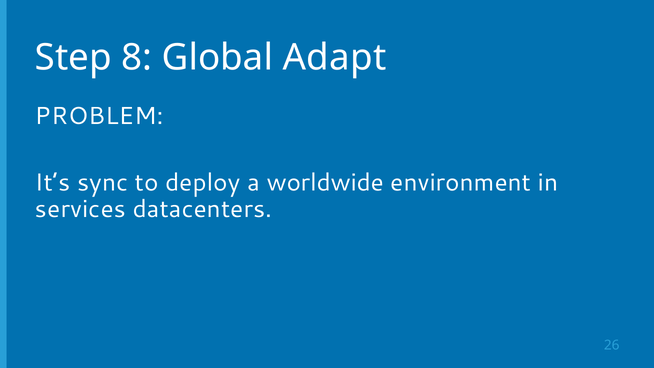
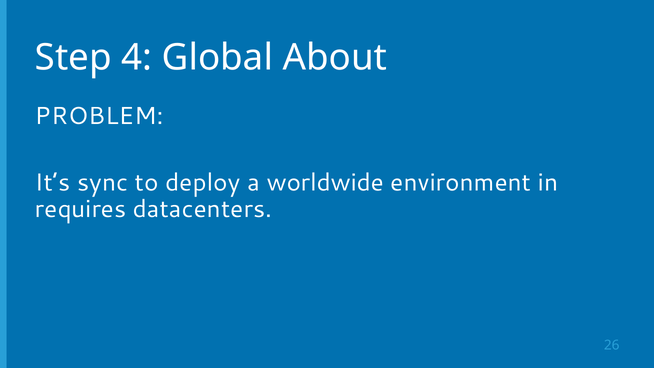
8: 8 -> 4
Adapt: Adapt -> About
services: services -> requires
